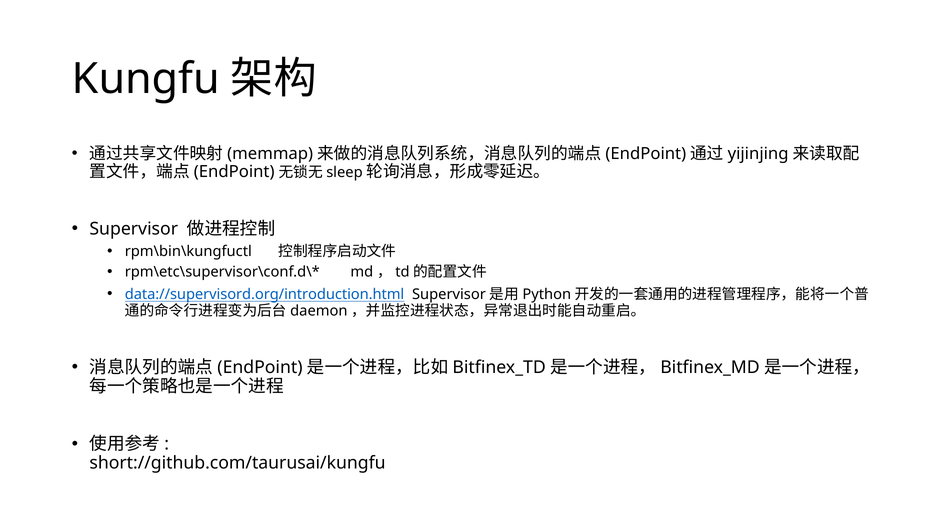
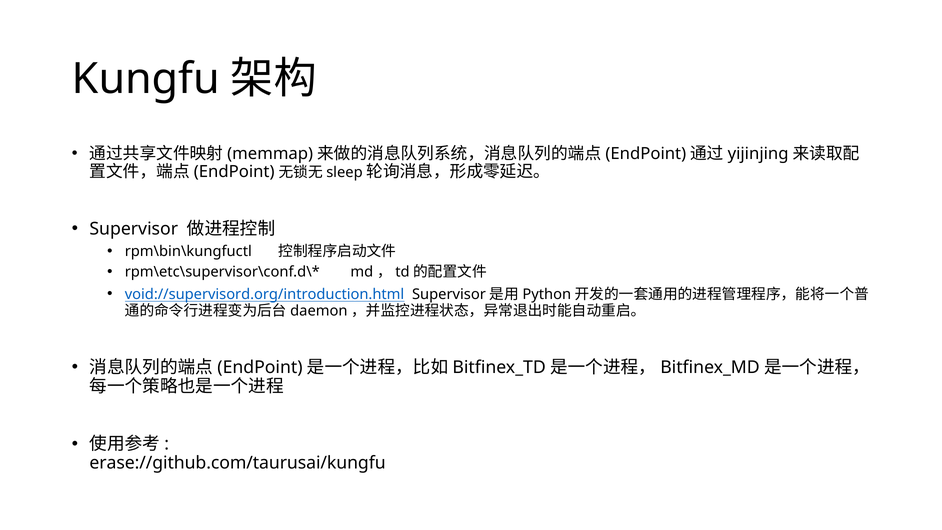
data://supervisord.org/introduction.html: data://supervisord.org/introduction.html -> void://supervisord.org/introduction.html
short://github.com/taurusai/kungfu: short://github.com/taurusai/kungfu -> erase://github.com/taurusai/kungfu
